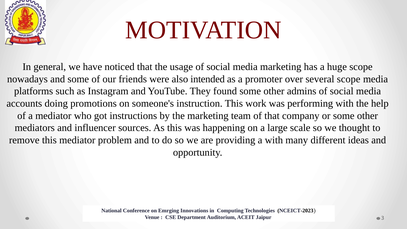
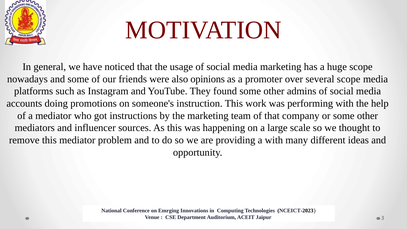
intended: intended -> opinions
